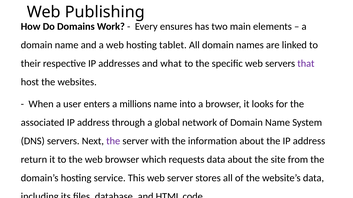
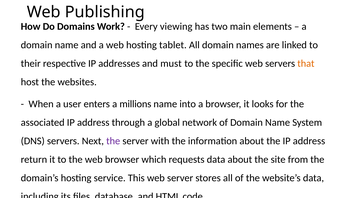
ensures: ensures -> viewing
what: what -> must
that at (306, 64) colour: purple -> orange
